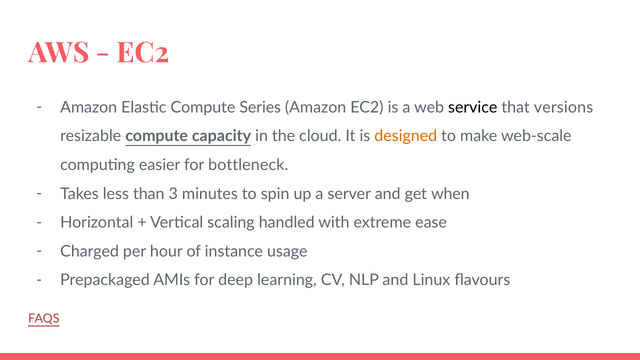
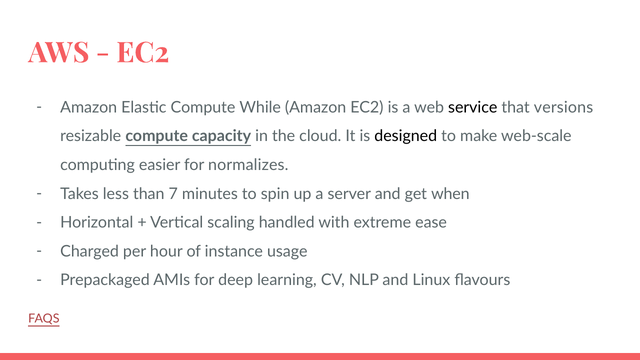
Series: Series -> While
designed colour: orange -> black
bottleneck: bottleneck -> normalizes
3: 3 -> 7
